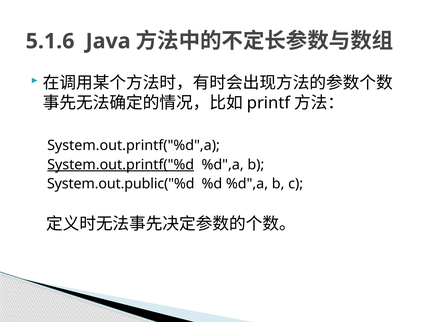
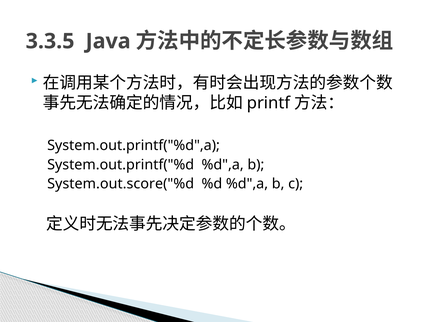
5.1.6: 5.1.6 -> 3.3.5
System.out.printf("%d underline: present -> none
System.out.public("%d: System.out.public("%d -> System.out.score("%d
